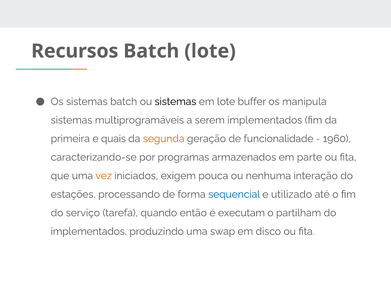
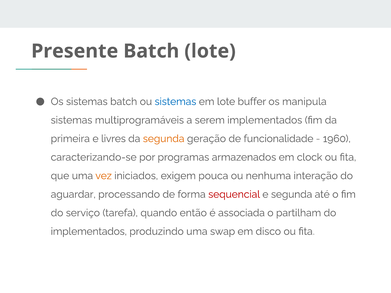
Recursos: Recursos -> Presente
sistemas at (175, 102) colour: black -> blue
quais: quais -> livres
parte: parte -> clock
estações: estações -> aguardar
sequencial colour: blue -> red
e utilizado: utilizado -> segunda
executam: executam -> associada
